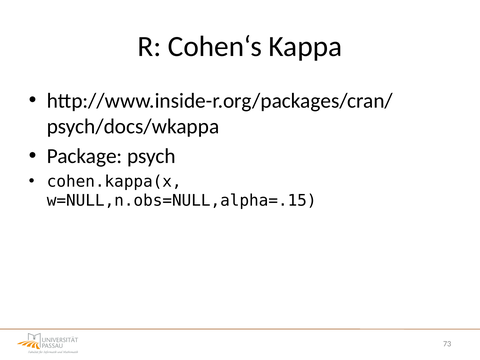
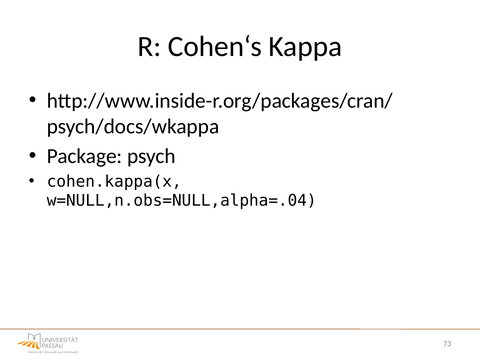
w=NULL,n.obs=NULL,alpha=.15: w=NULL,n.obs=NULL,alpha=.15 -> w=NULL,n.obs=NULL,alpha=.04
